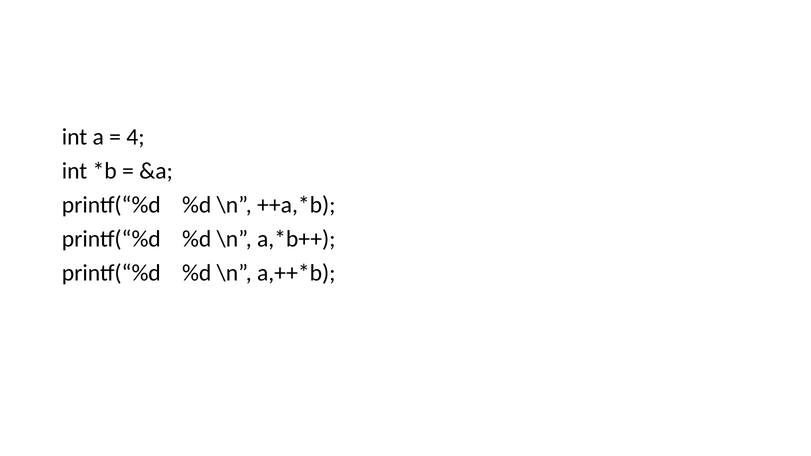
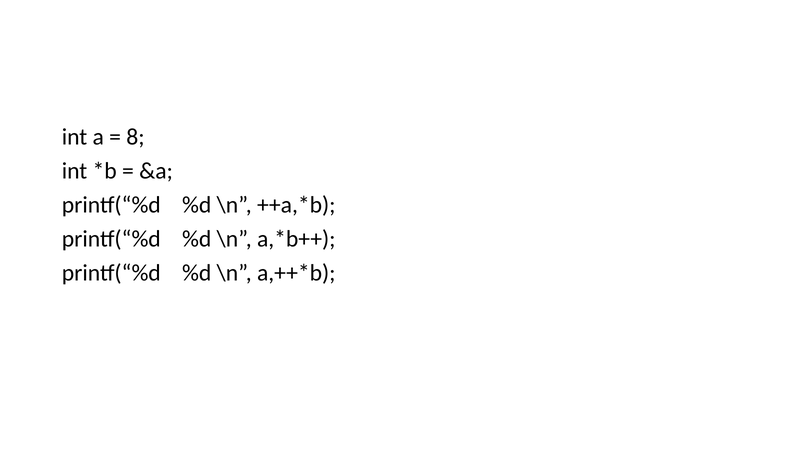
4: 4 -> 8
